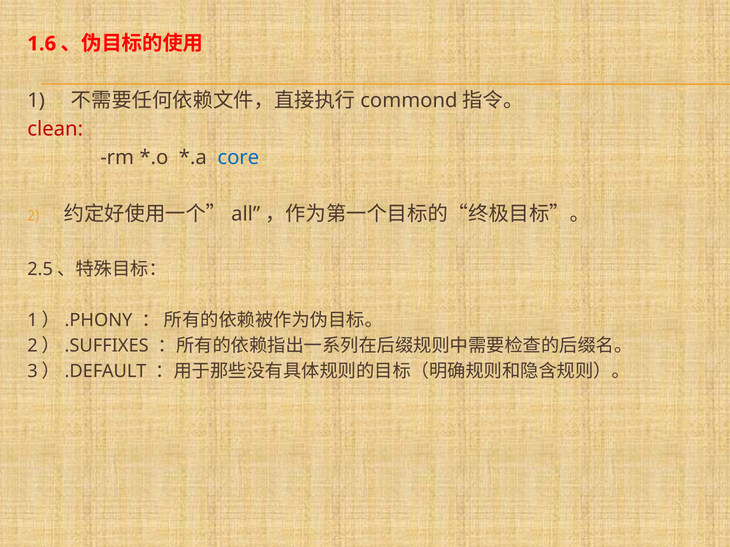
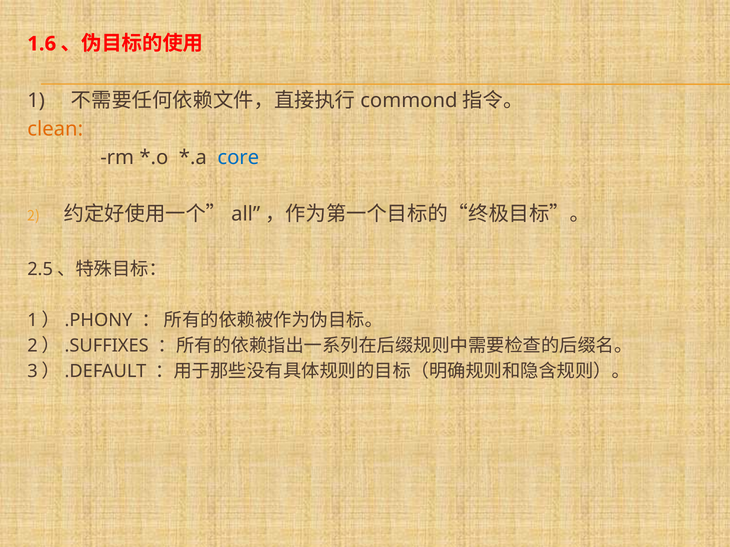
clean colour: red -> orange
